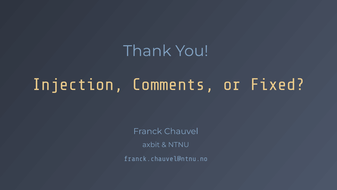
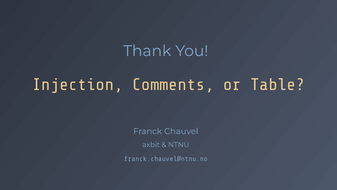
Fixed: Fixed -> Table
